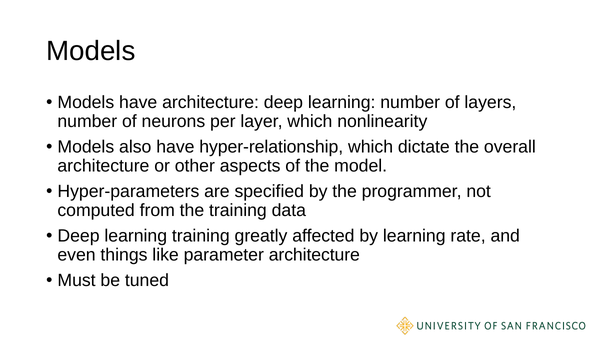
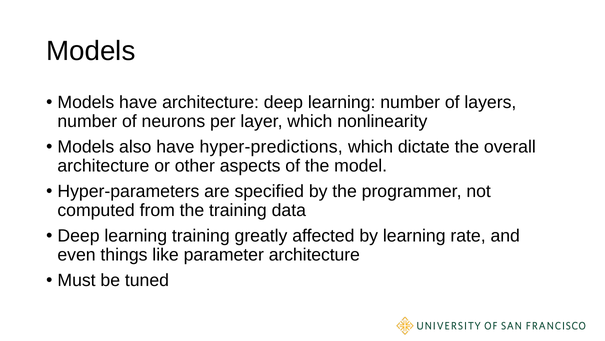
hyper-relationship: hyper-relationship -> hyper-predictions
